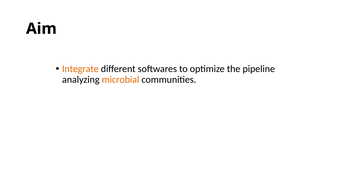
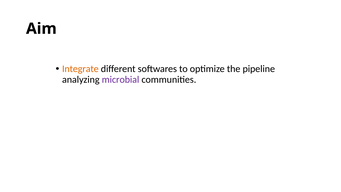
microbial colour: orange -> purple
